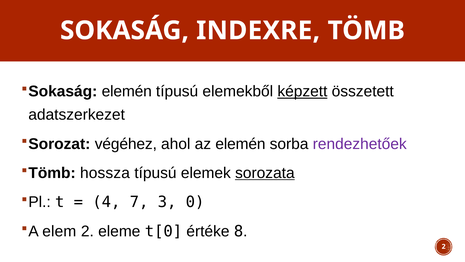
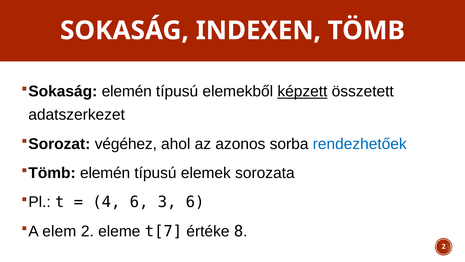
INDEXRE: INDEXRE -> INDEXEN
az elemén: elemén -> azonos
rendezhetőek colour: purple -> blue
hossza at (105, 173): hossza -> elemén
sorozata underline: present -> none
4 7: 7 -> 6
3 0: 0 -> 6
t[0: t[0 -> t[7
